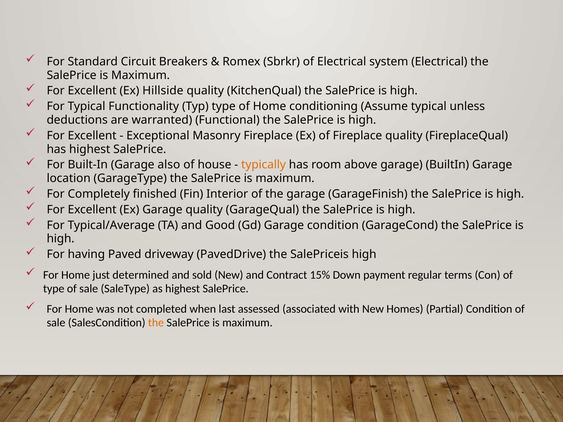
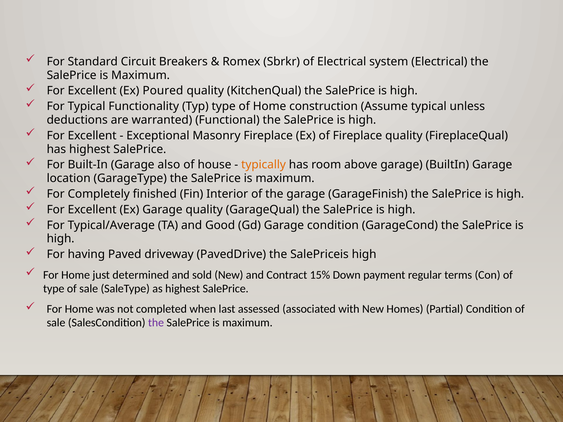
Hillside: Hillside -> Poured
conditioning: conditioning -> construction
the at (156, 323) colour: orange -> purple
